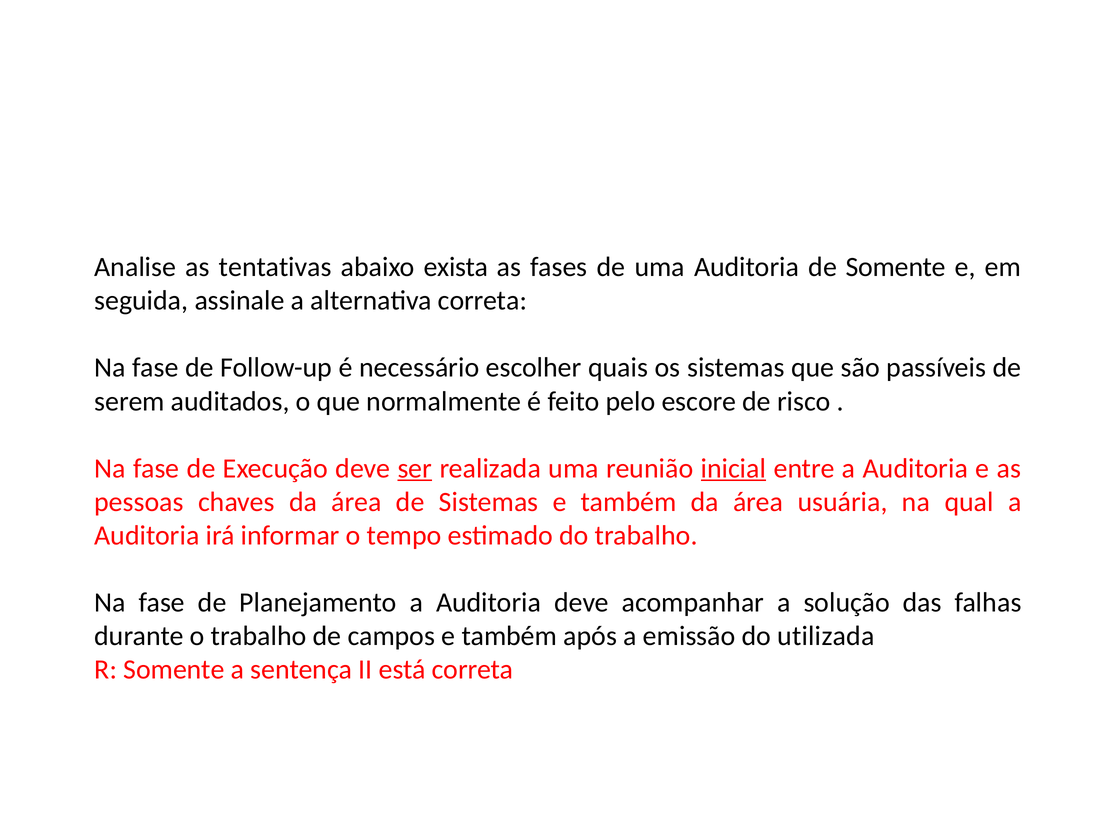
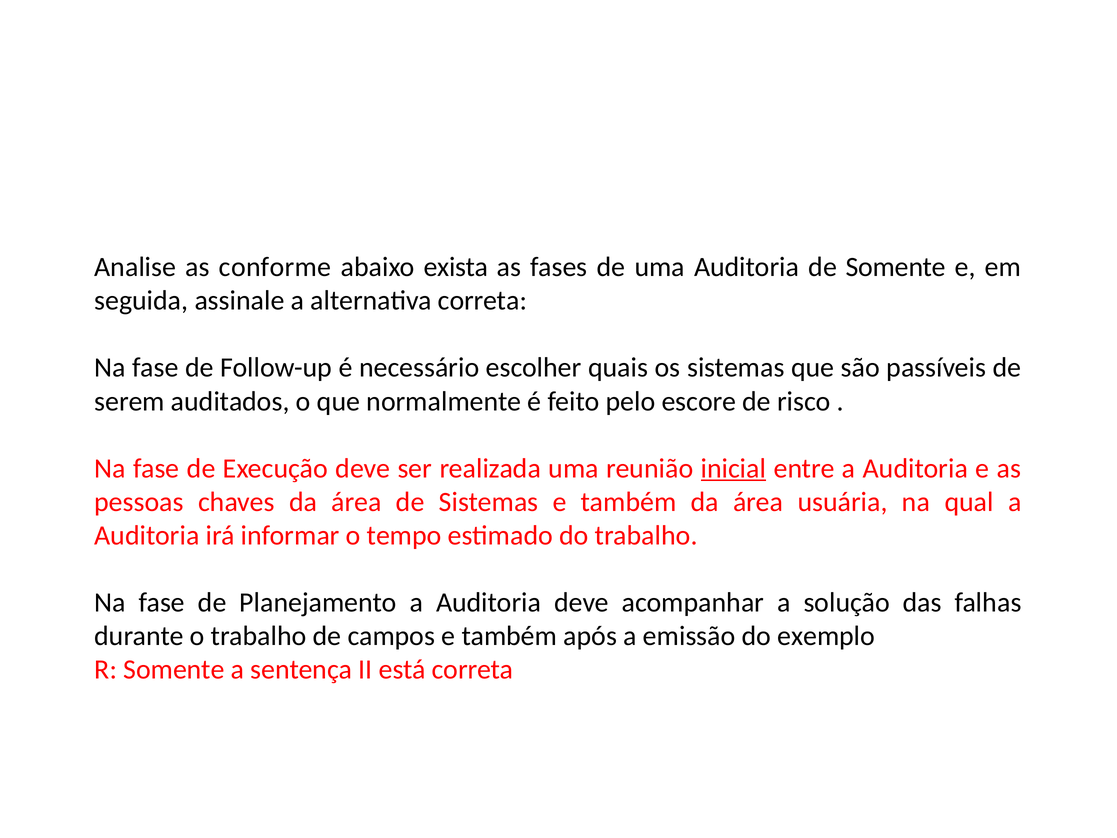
tentativas: tentativas -> conforme
ser underline: present -> none
utilizada: utilizada -> exemplo
